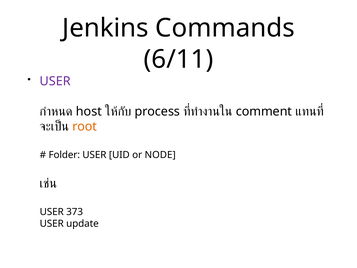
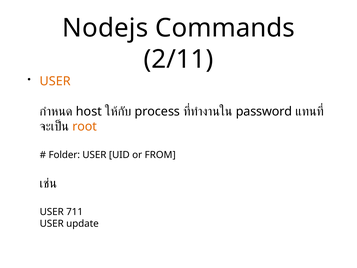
Jenkins: Jenkins -> Nodejs
6/11: 6/11 -> 2/11
USER at (55, 81) colour: purple -> orange
comment: comment -> password
NODE: NODE -> FROM
373: 373 -> 711
